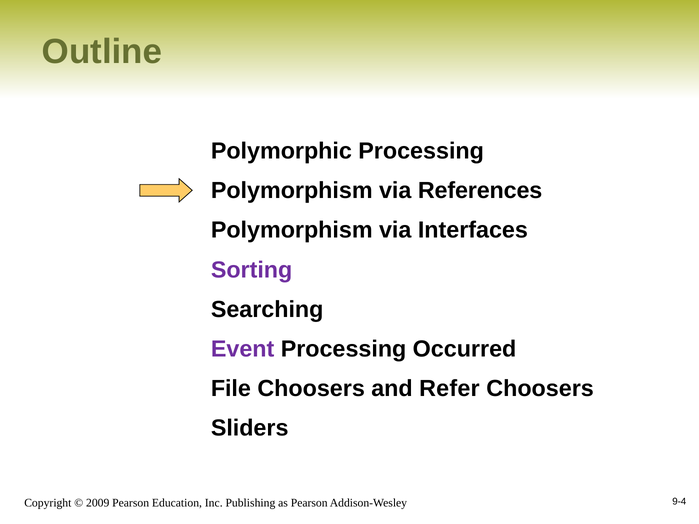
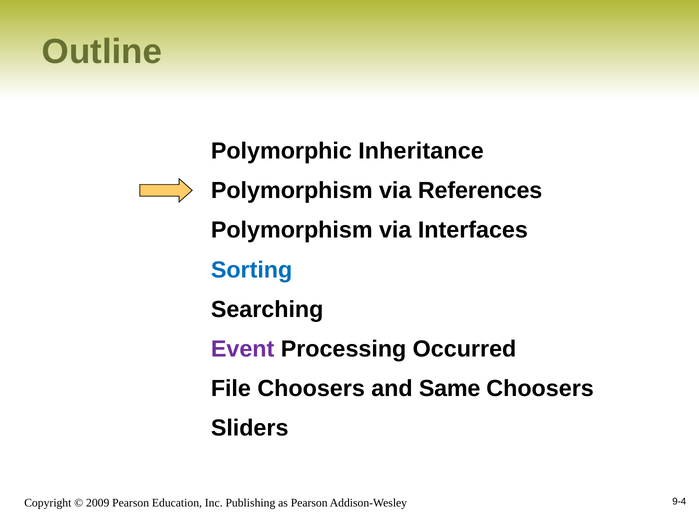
Polymorphic Processing: Processing -> Inheritance
Sorting colour: purple -> blue
Refer: Refer -> Same
